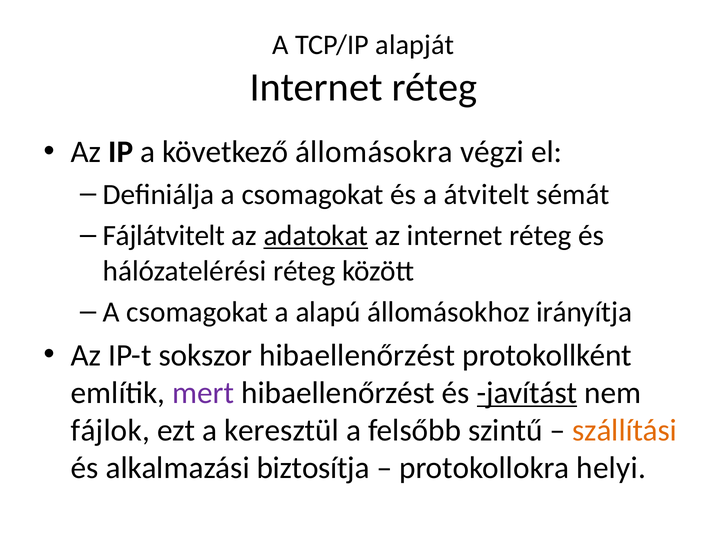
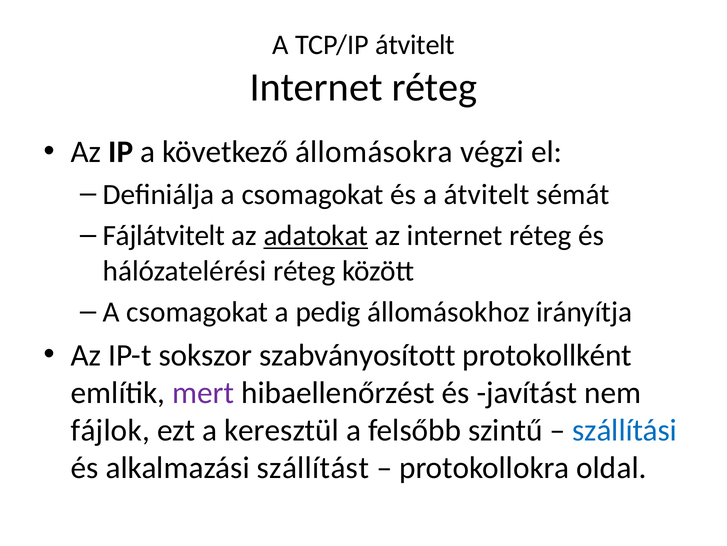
TCP/IP alapját: alapját -> átvitelt
alapú: alapú -> pedig
sokszor hibaellenőrzést: hibaellenőrzést -> szabványosított
javítást underline: present -> none
szállítási colour: orange -> blue
biztosítja: biztosítja -> szállítást
helyi: helyi -> oldal
